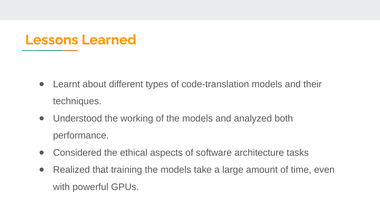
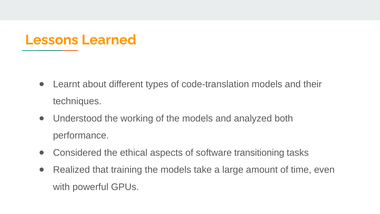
architecture: architecture -> transitioning
